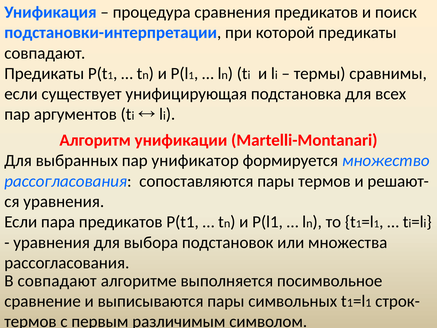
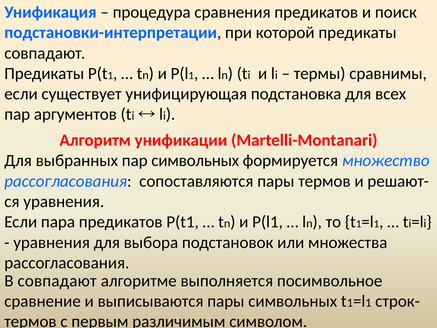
пар унификатор: унификатор -> символьных
